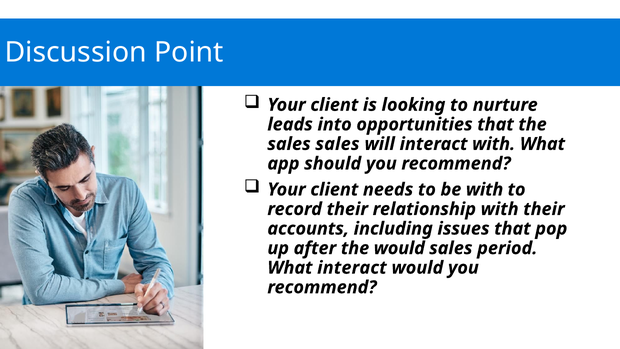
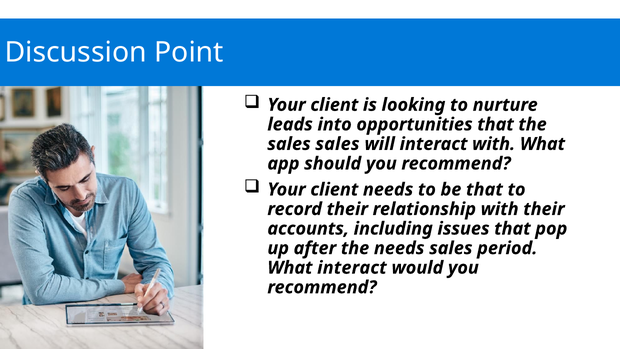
be with: with -> that
the would: would -> needs
